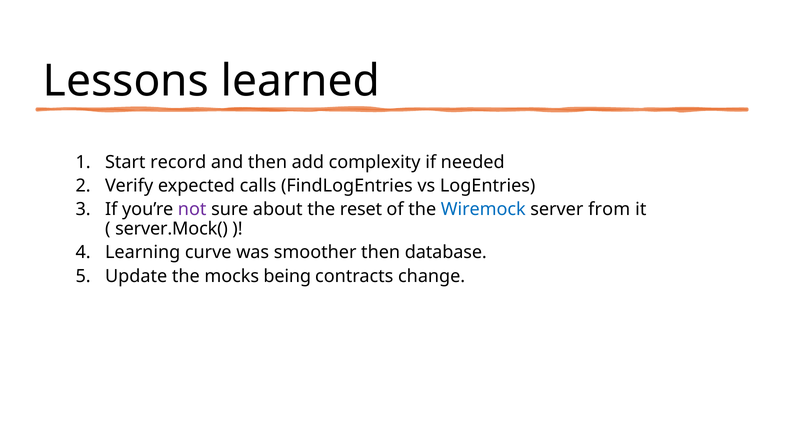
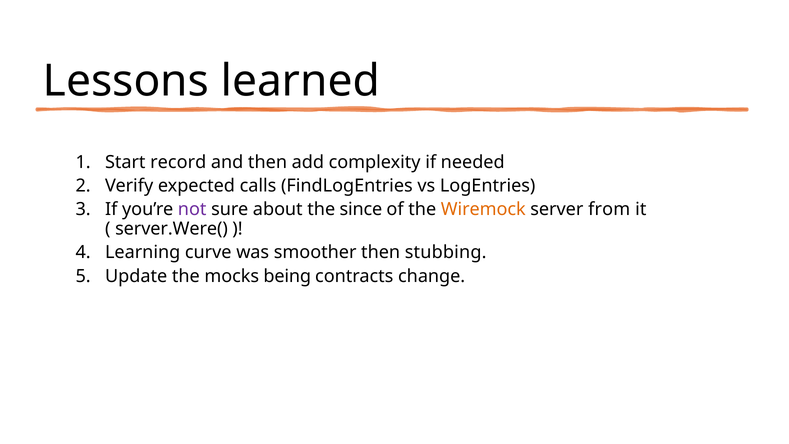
reset: reset -> since
Wiremock colour: blue -> orange
server.Mock(: server.Mock( -> server.Were(
database: database -> stubbing
